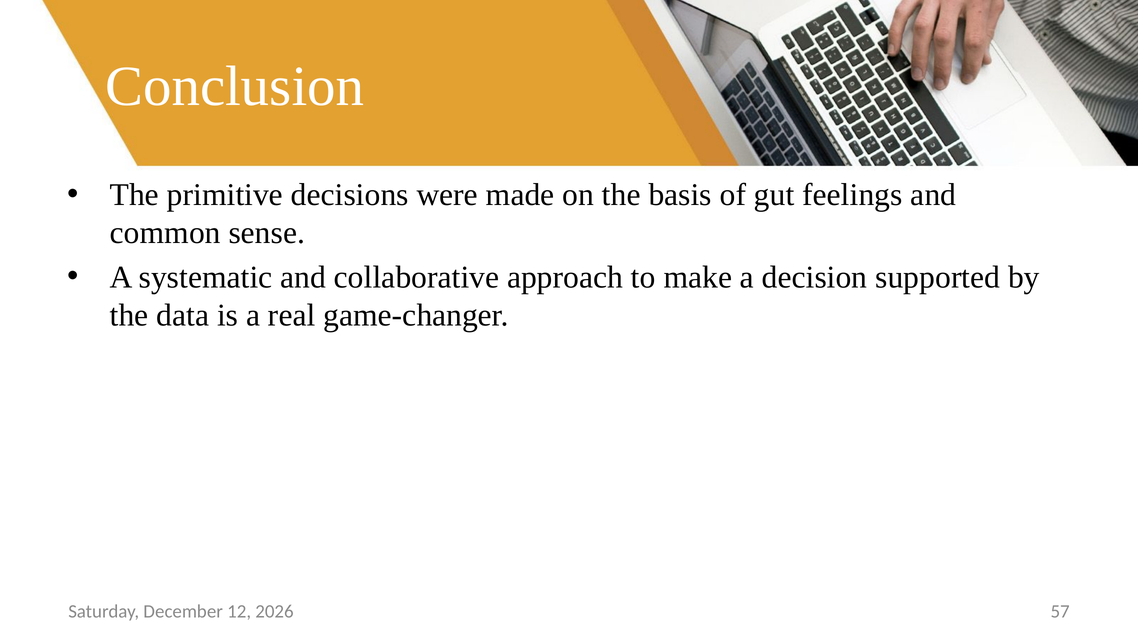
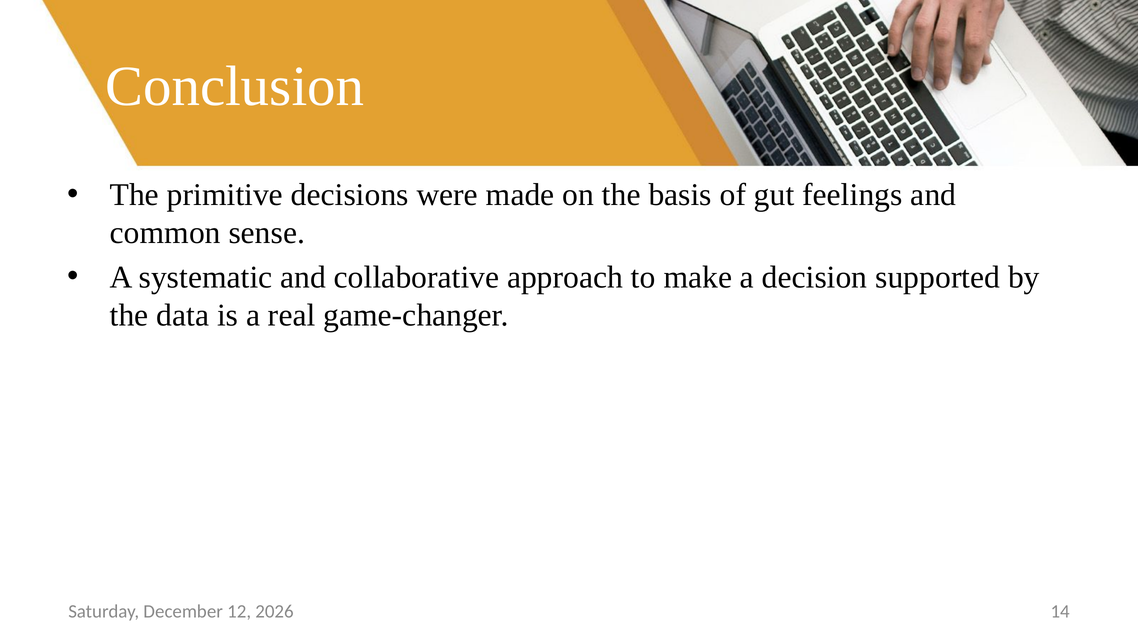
57: 57 -> 14
